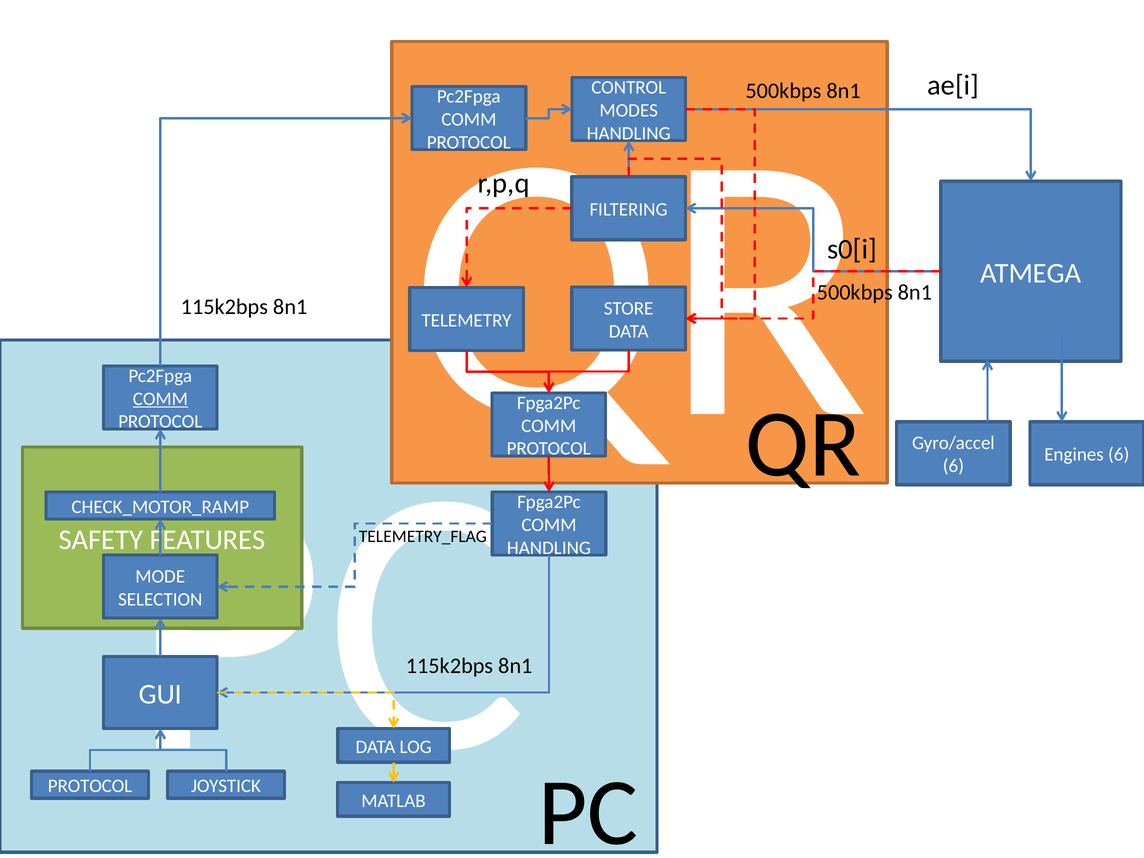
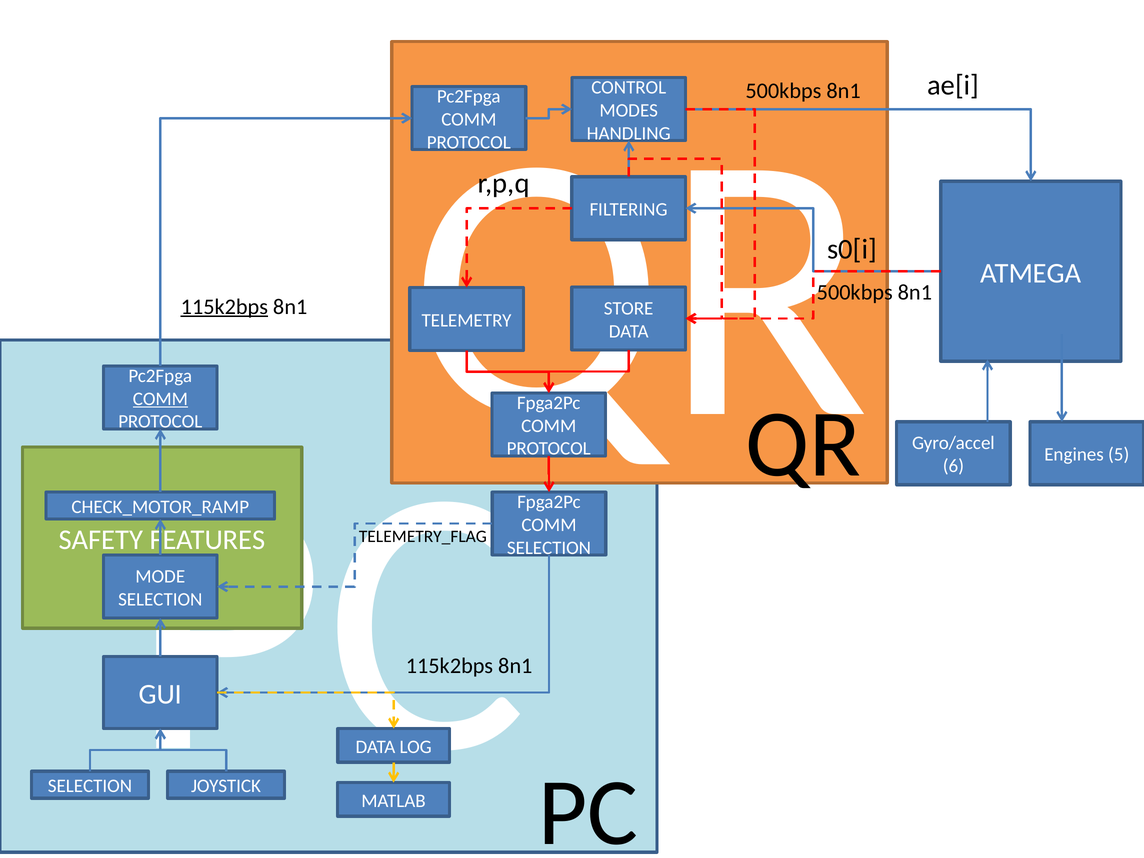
115k2bps at (224, 307) underline: none -> present
Engines 6: 6 -> 5
HANDLING at (549, 548): HANDLING -> SELECTION
PROTOCOL at (90, 786): PROTOCOL -> SELECTION
